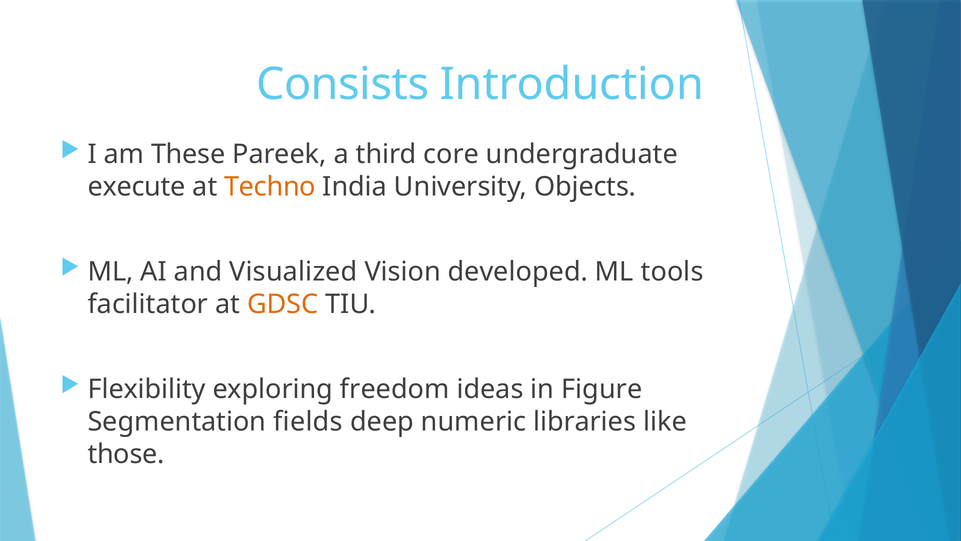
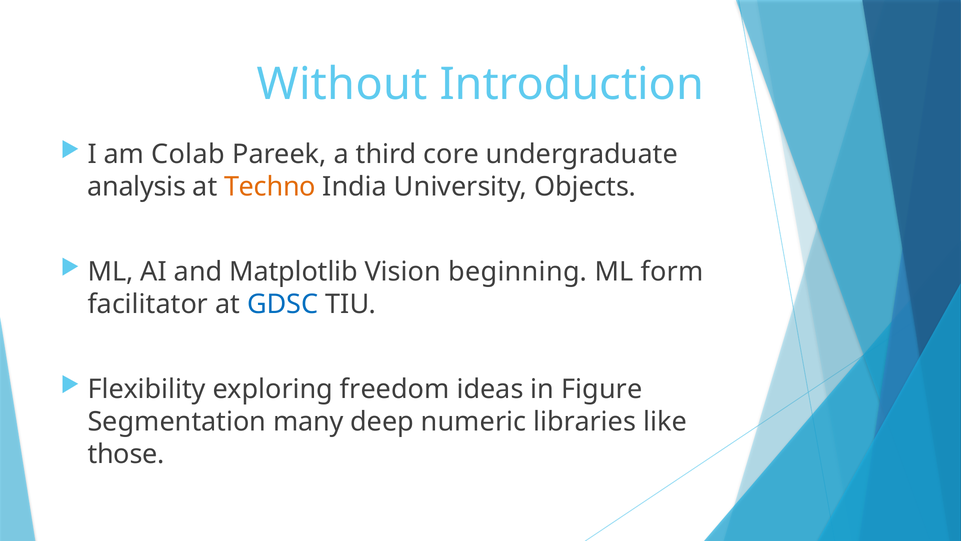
Consists: Consists -> Without
These: These -> Colab
execute: execute -> analysis
Visualized: Visualized -> Matplotlib
developed: developed -> beginning
tools: tools -> form
GDSC colour: orange -> blue
fields: fields -> many
